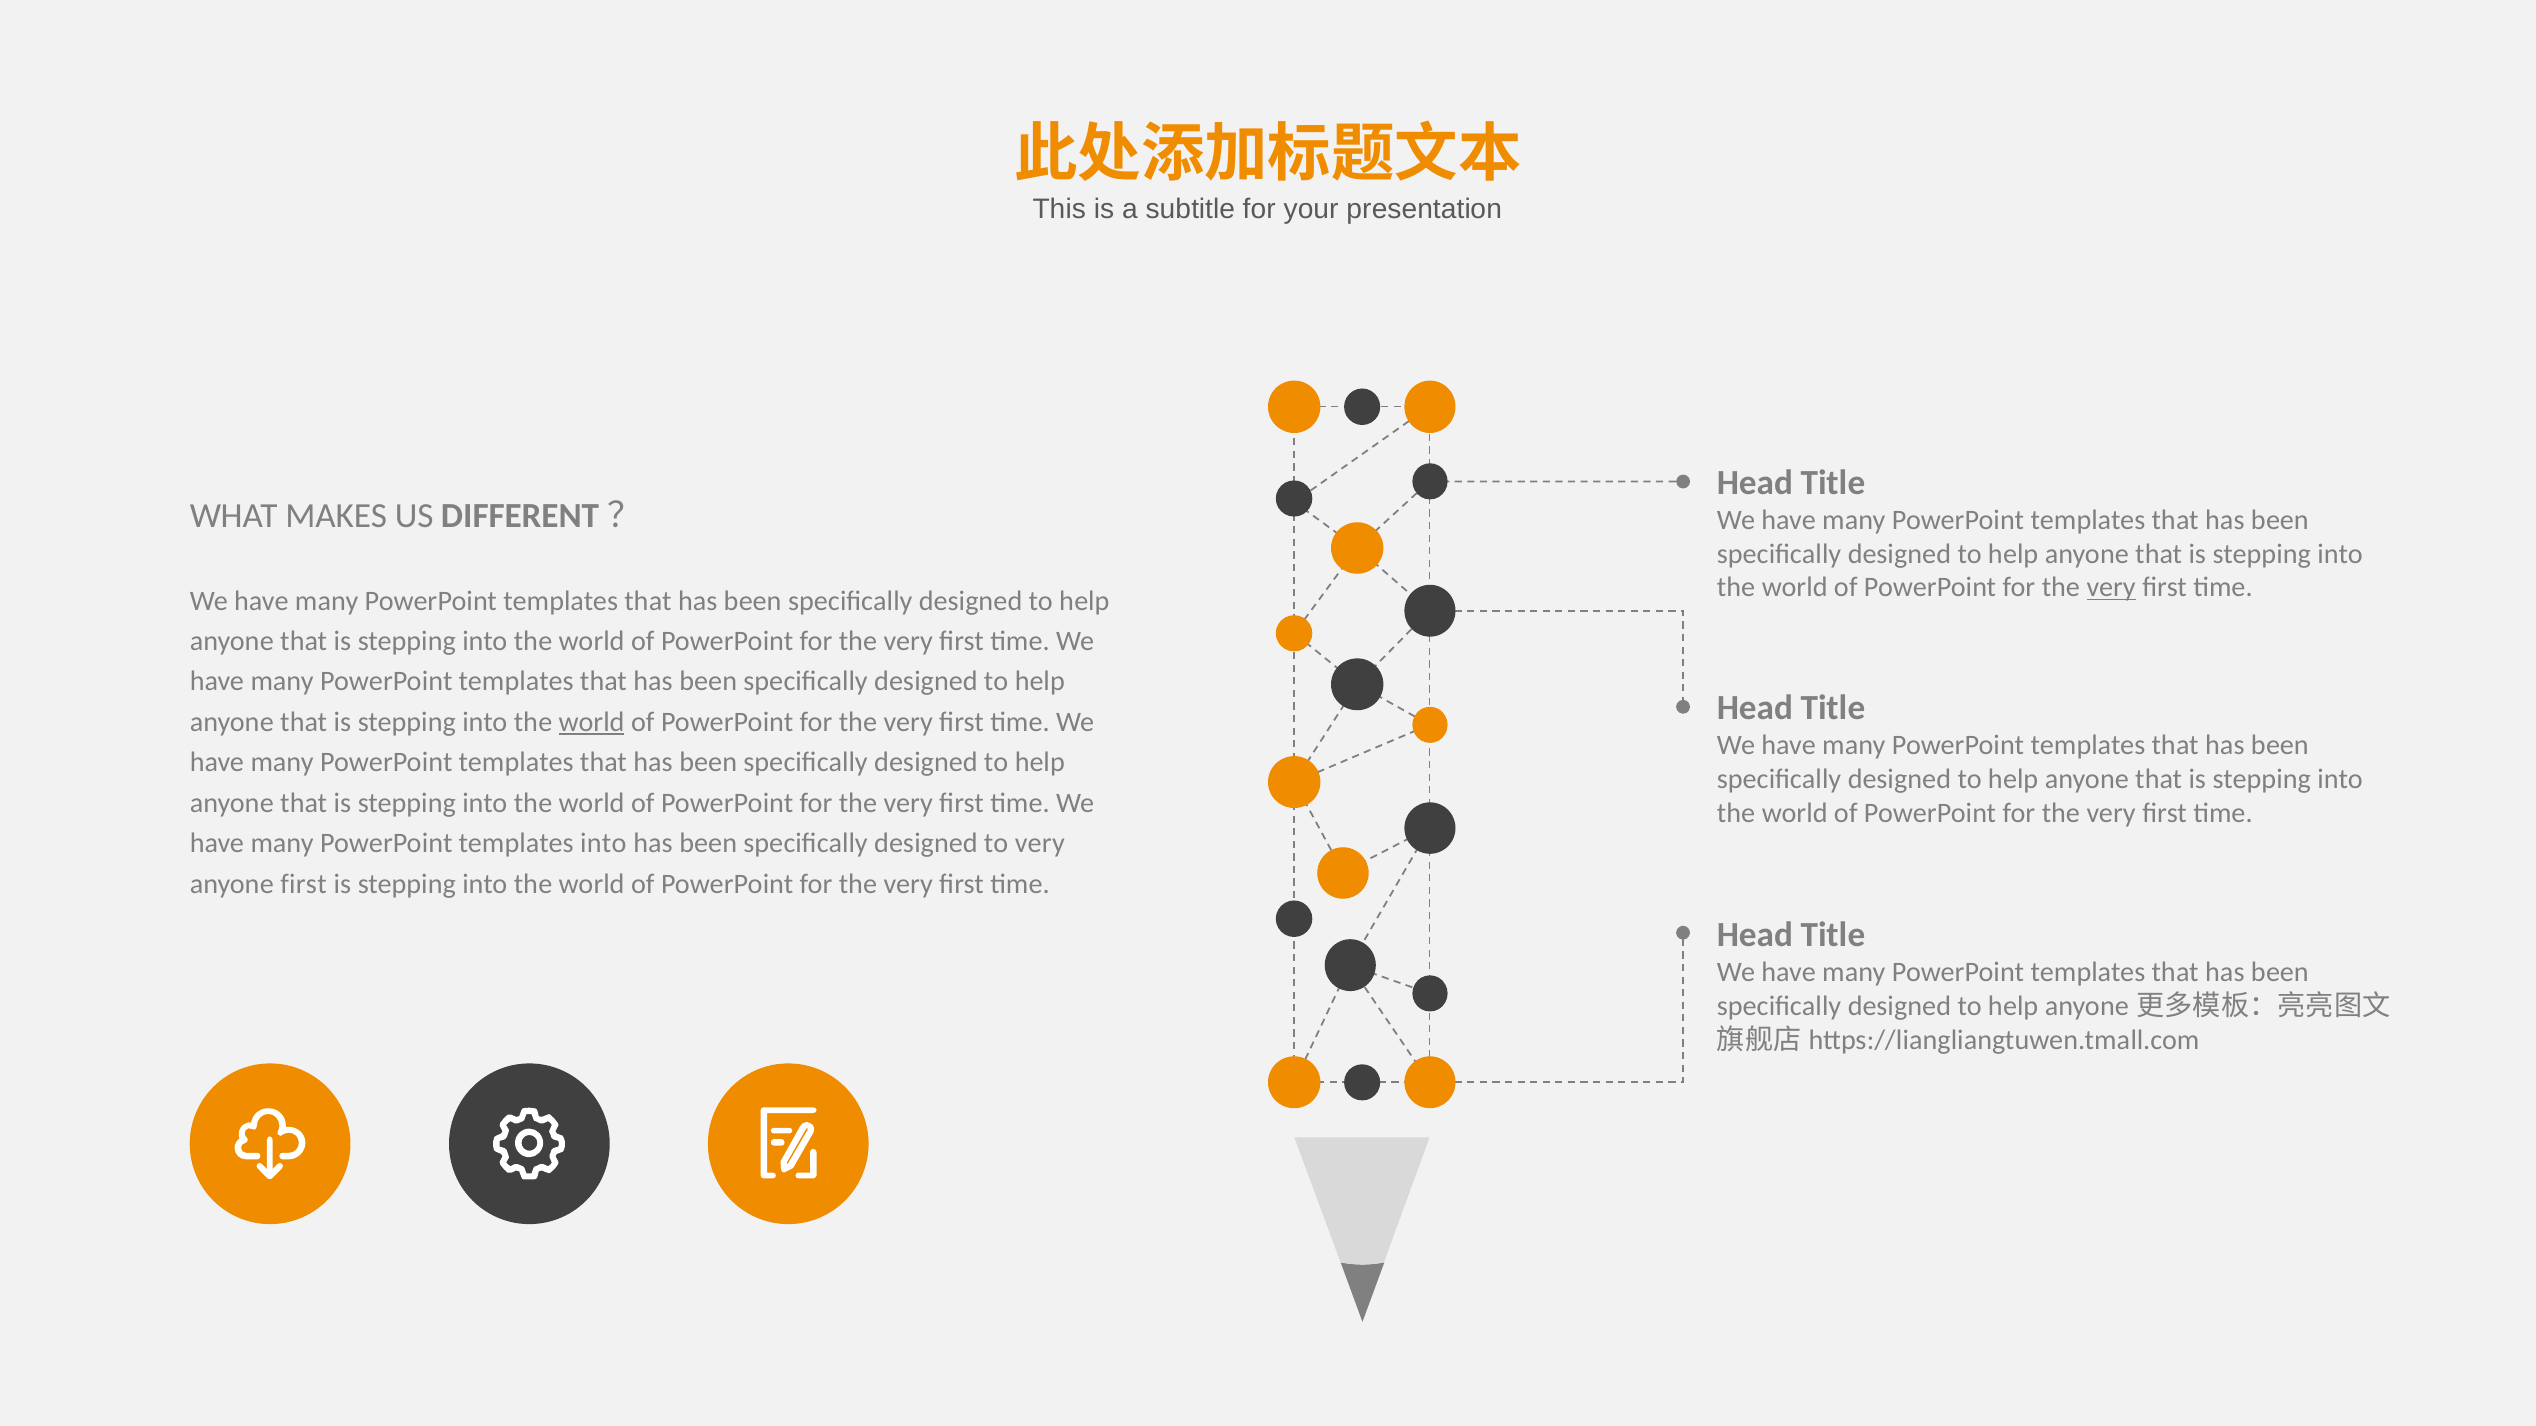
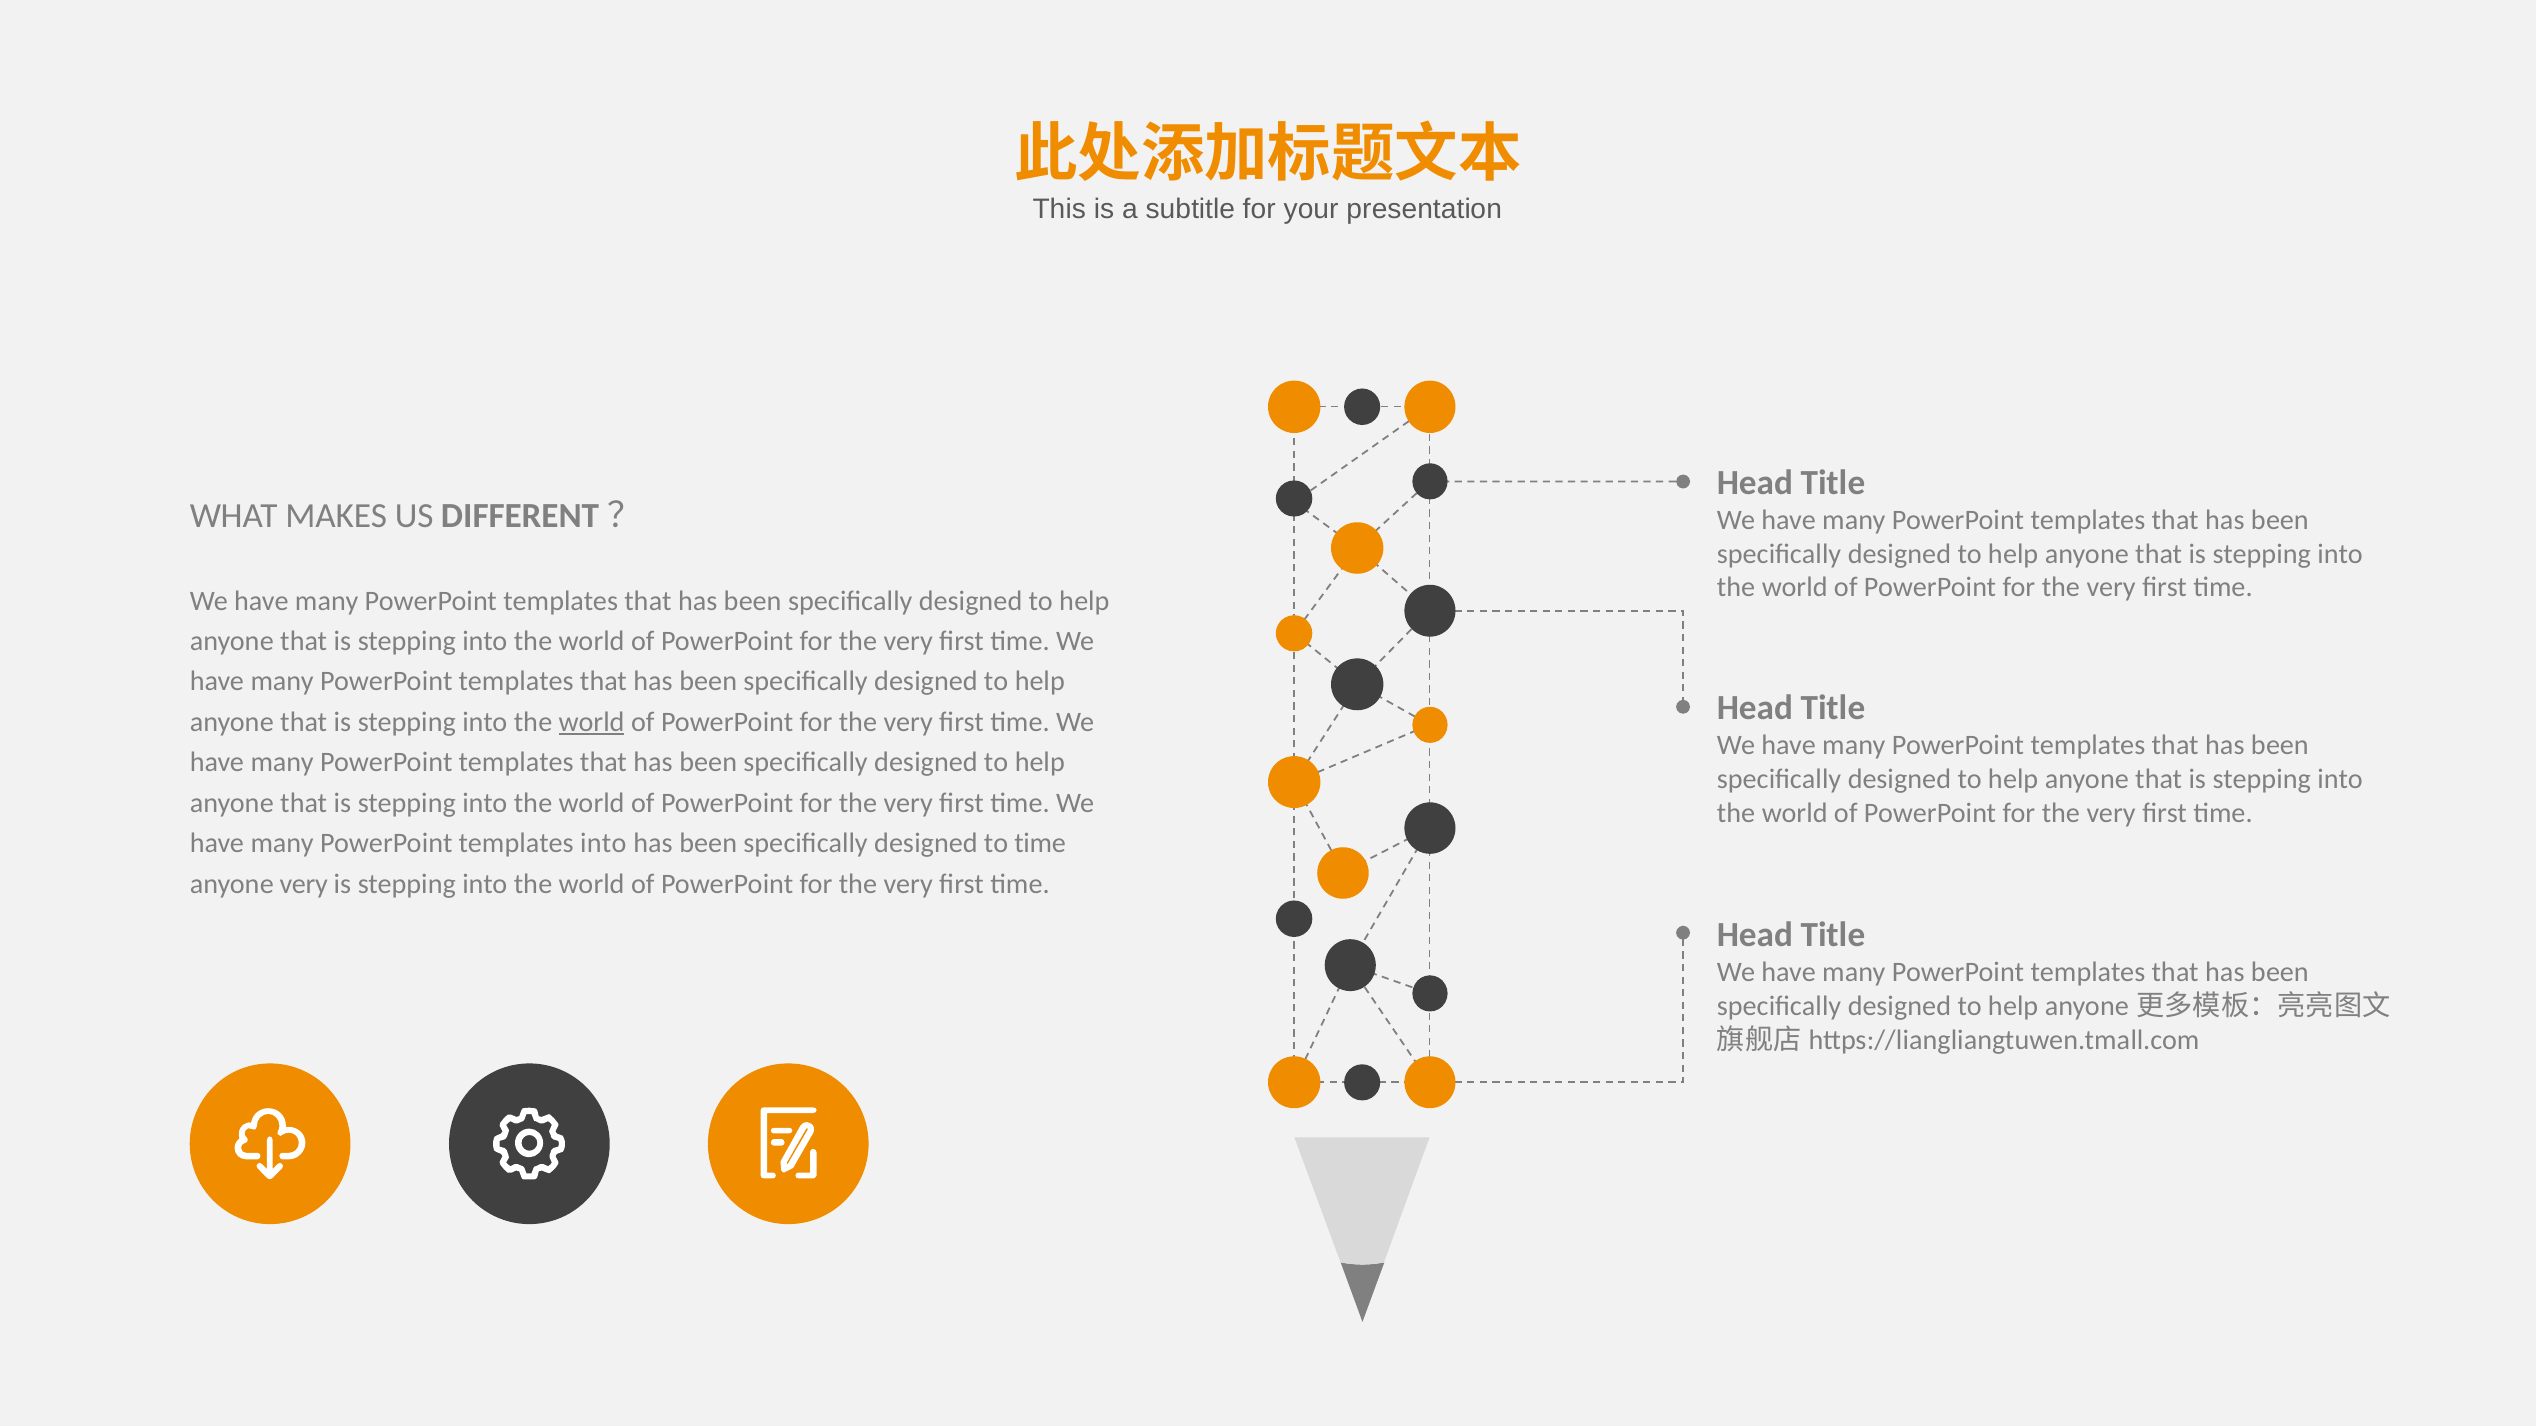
very at (2111, 588) underline: present -> none
to very: very -> time
anyone first: first -> very
